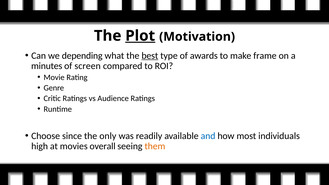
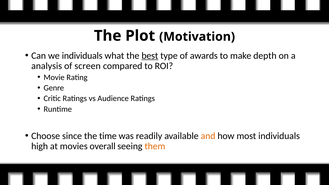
Plot underline: present -> none
we depending: depending -> individuals
frame: frame -> depth
minutes: minutes -> analysis
only: only -> time
and colour: blue -> orange
